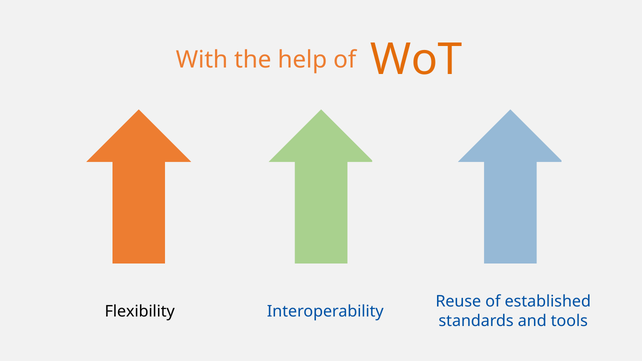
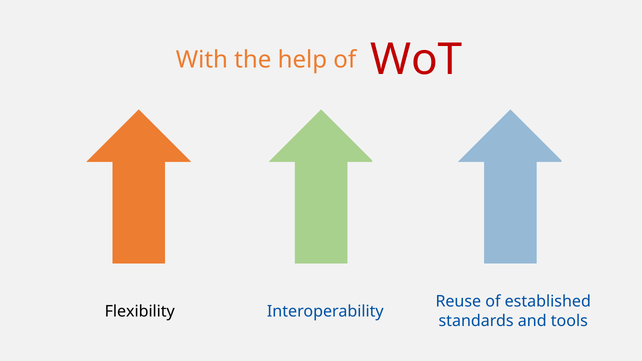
WoT colour: orange -> red
